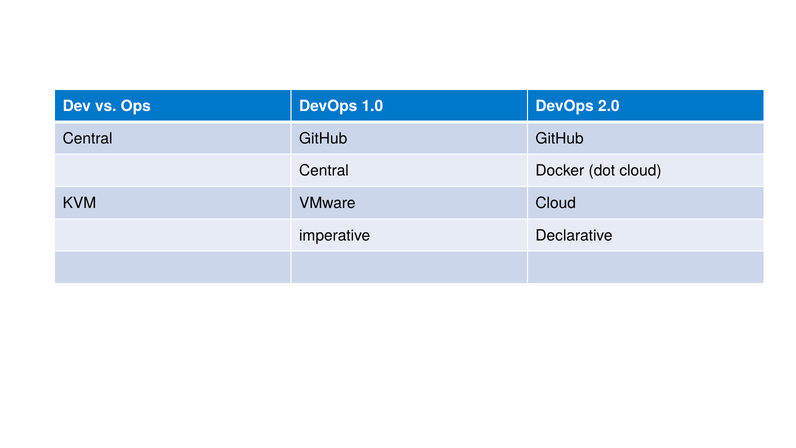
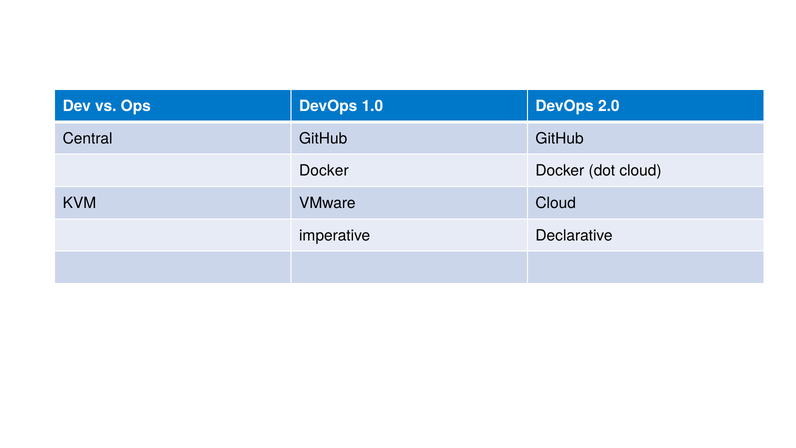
Central at (324, 171): Central -> Docker
